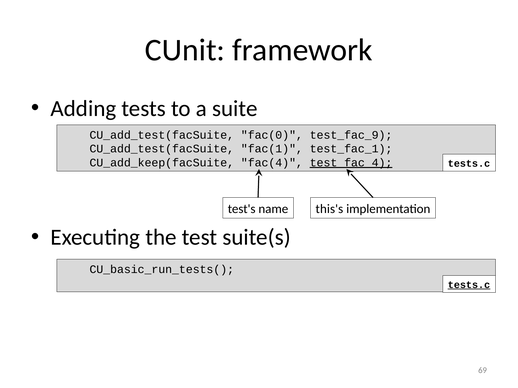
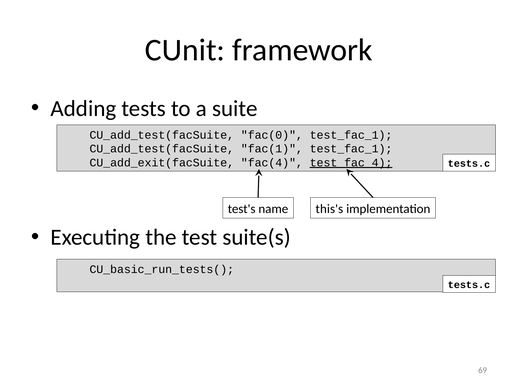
fac(0 test_fac_9: test_fac_9 -> test_fac_1
CU_add_keep(facSuite: CU_add_keep(facSuite -> CU_add_exit(facSuite
tests.c at (469, 285) underline: present -> none
